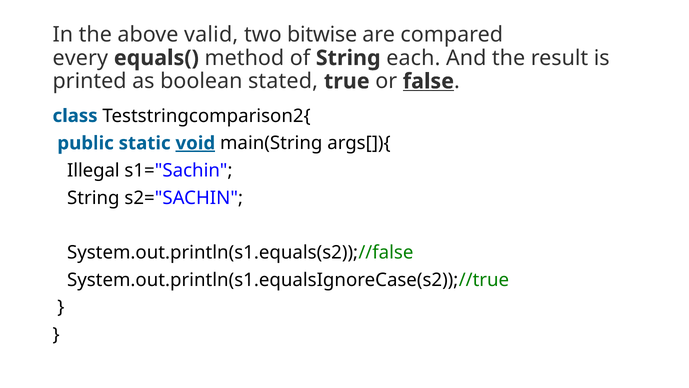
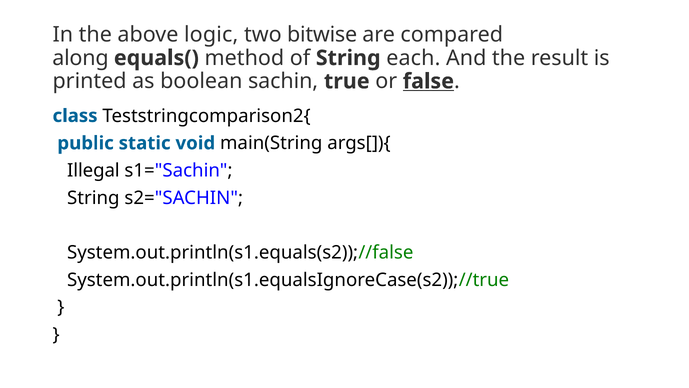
valid: valid -> logic
every: every -> along
stated: stated -> sachin
void underline: present -> none
